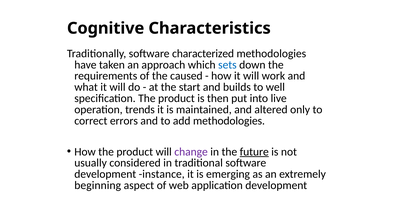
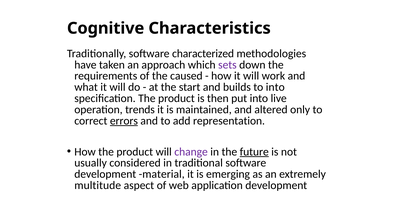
sets colour: blue -> purple
to well: well -> into
errors underline: none -> present
add methodologies: methodologies -> representation
instance: instance -> material
beginning: beginning -> multitude
